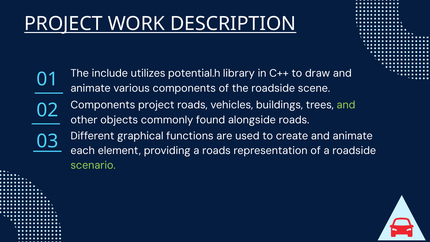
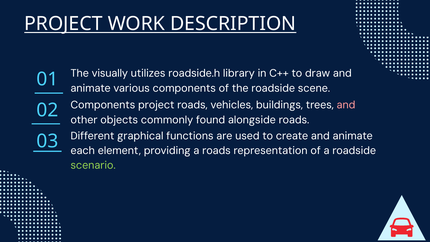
include: include -> visually
potential.h: potential.h -> roadside.h
and at (346, 105) colour: light green -> pink
